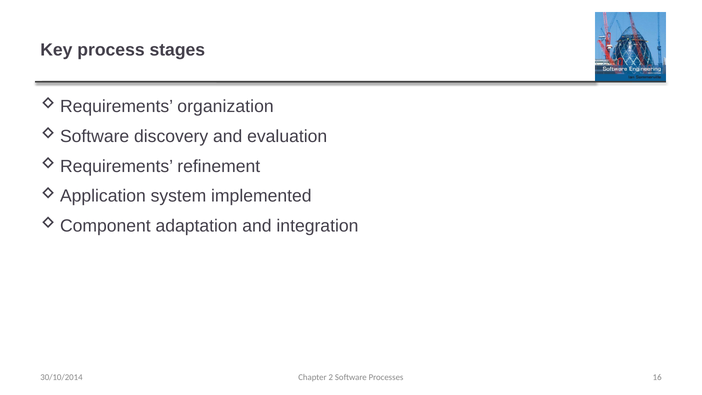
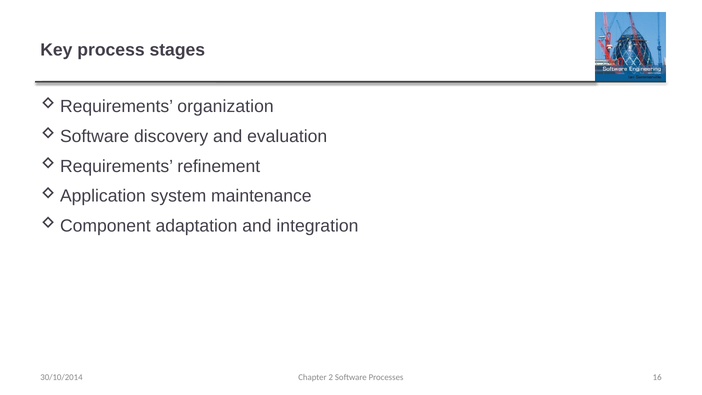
implemented: implemented -> maintenance
